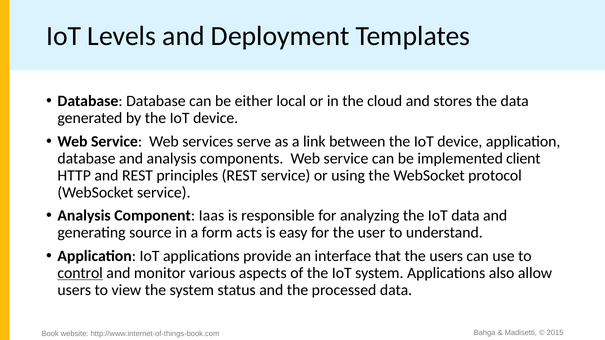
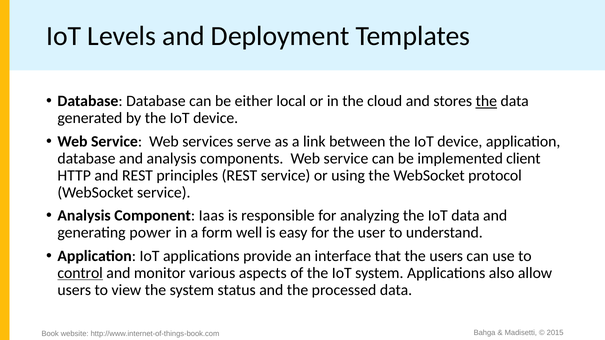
the at (486, 101) underline: none -> present
source: source -> power
acts: acts -> well
